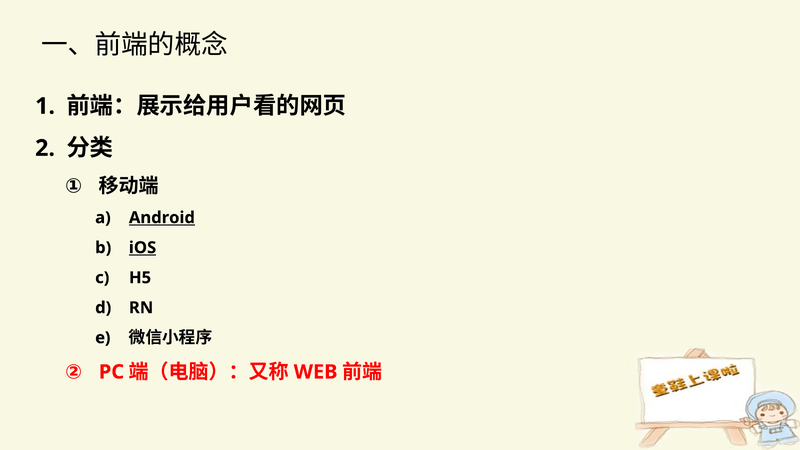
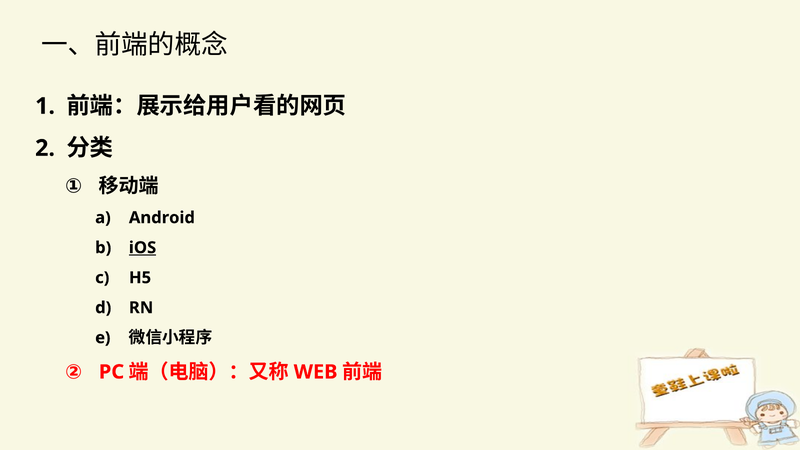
Android underline: present -> none
